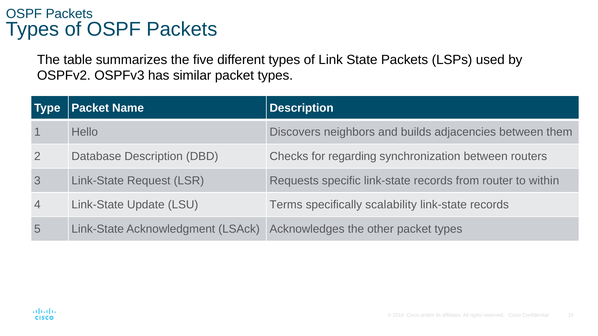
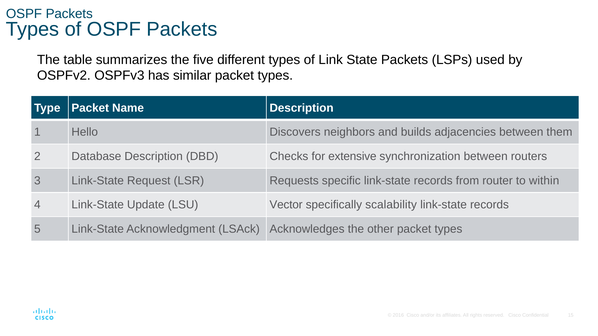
regarding: regarding -> extensive
Terms: Terms -> Vector
